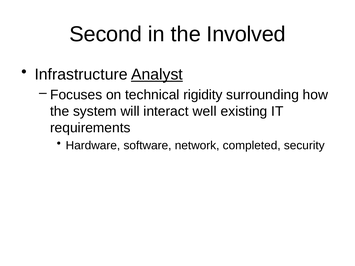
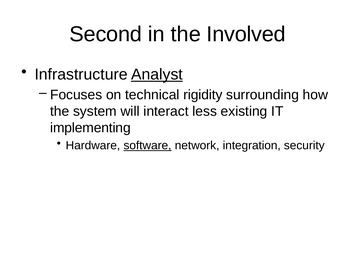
well: well -> less
requirements: requirements -> implementing
software underline: none -> present
completed: completed -> integration
